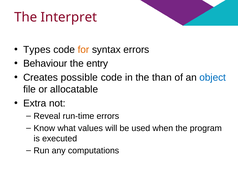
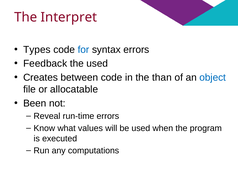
for colour: orange -> blue
Behaviour: Behaviour -> Feedback
the entry: entry -> used
possible: possible -> between
Extra: Extra -> Been
